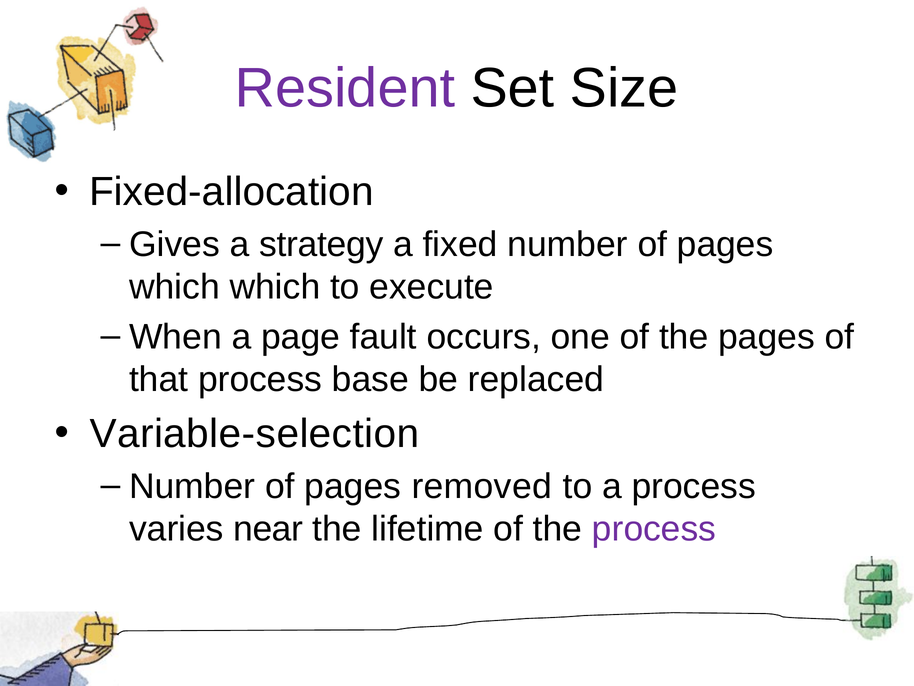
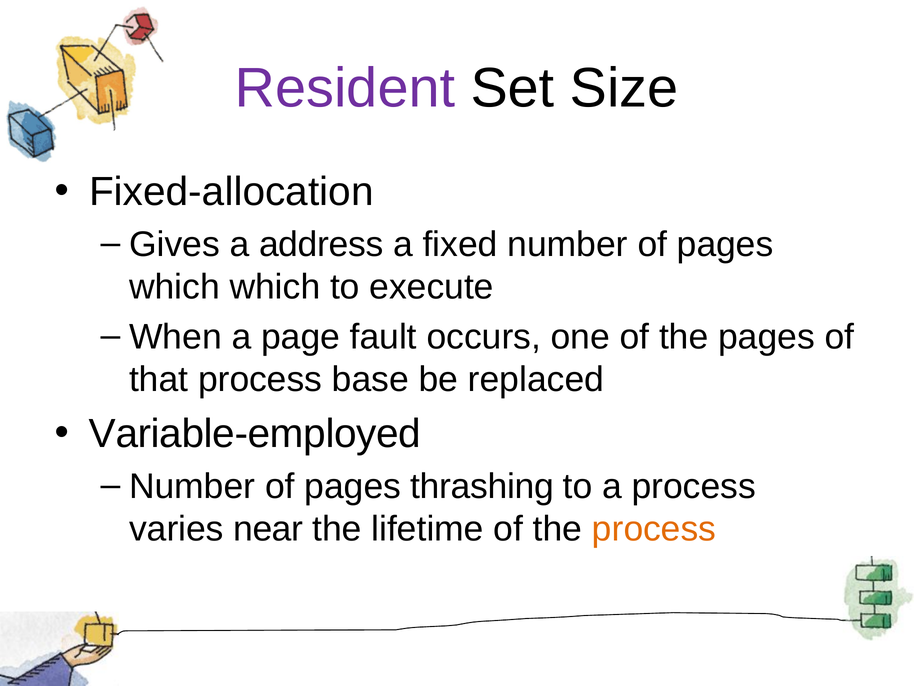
strategy: strategy -> address
Variable-selection: Variable-selection -> Variable-employed
removed: removed -> thrashing
process at (654, 529) colour: purple -> orange
